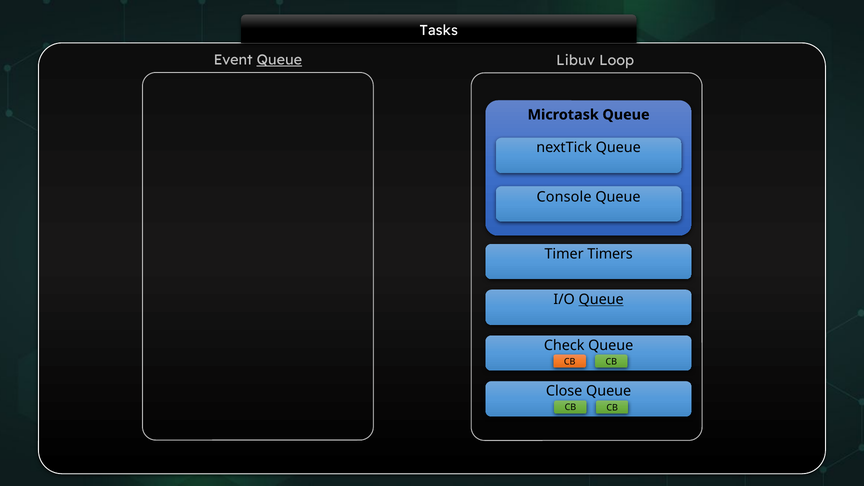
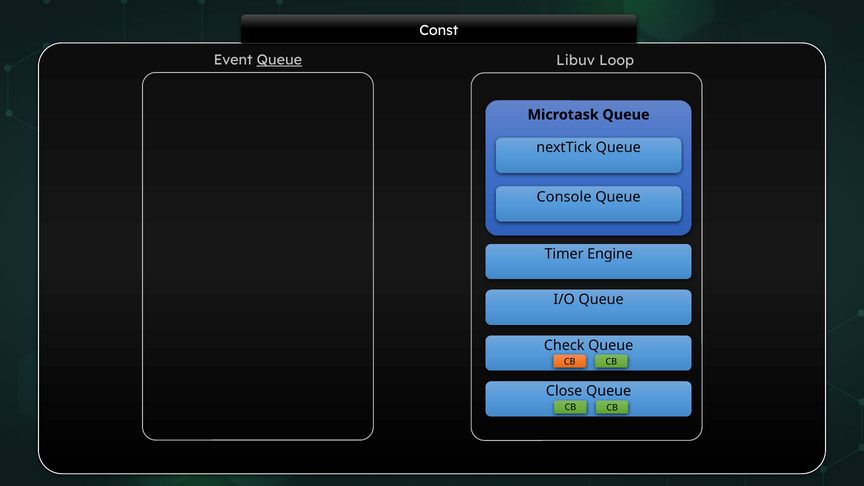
Tasks: Tasks -> Const
Timers: Timers -> Engine
Queue at (601, 300) underline: present -> none
